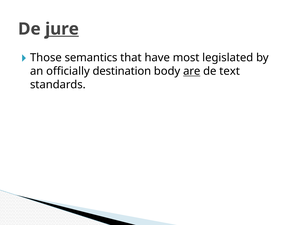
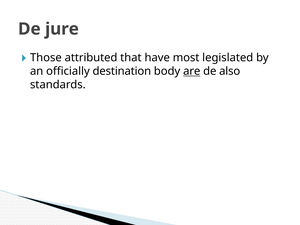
jure underline: present -> none
semantics: semantics -> attributed
text: text -> also
